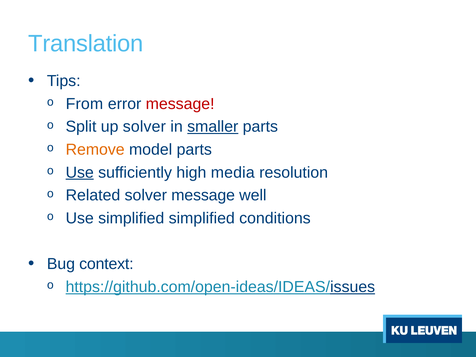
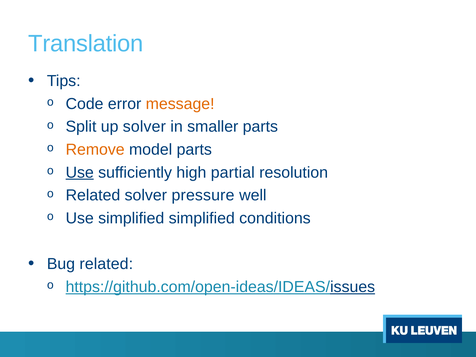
From: From -> Code
message at (180, 104) colour: red -> orange
smaller underline: present -> none
media: media -> partial
solver message: message -> pressure
Bug context: context -> related
